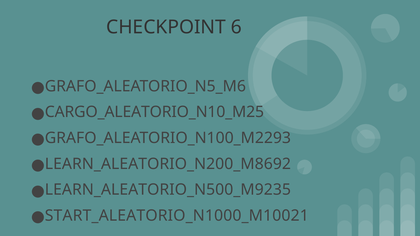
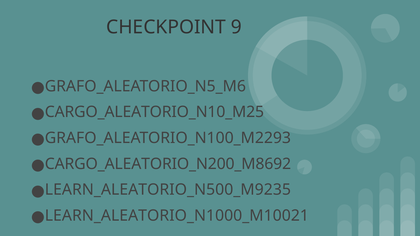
6: 6 -> 9
LEARN_ALEATORIO_N200_M8692: LEARN_ALEATORIO_N200_M8692 -> CARGO_ALEATORIO_N200_M8692
START_ALEATORIO_N1000_M10021: START_ALEATORIO_N1000_M10021 -> LEARN_ALEATORIO_N1000_M10021
